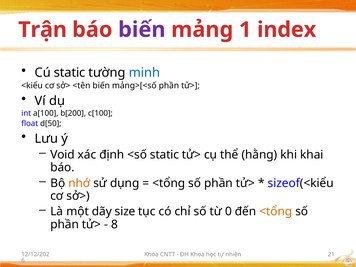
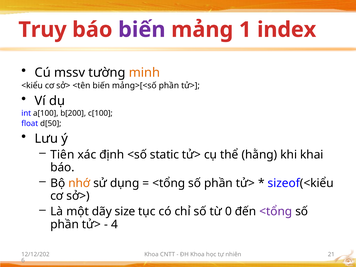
Trận: Trận -> Truy
Cú static: static -> mssv
minh colour: blue -> orange
Void: Void -> Tiên
<tổng at (276, 212) colour: orange -> purple
8: 8 -> 4
